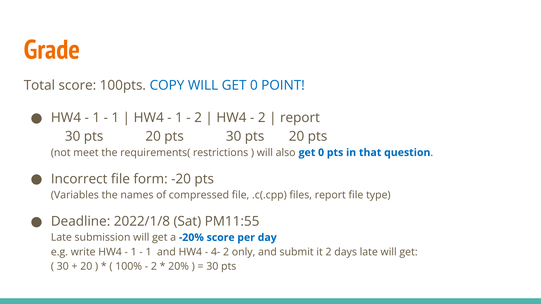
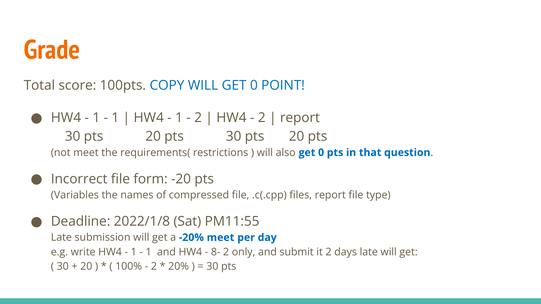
-20% score: score -> meet
4-: 4- -> 8-
